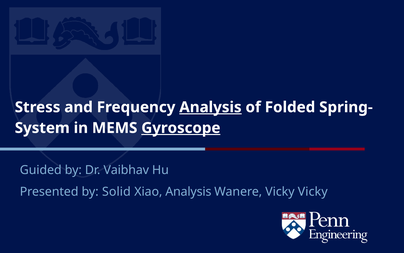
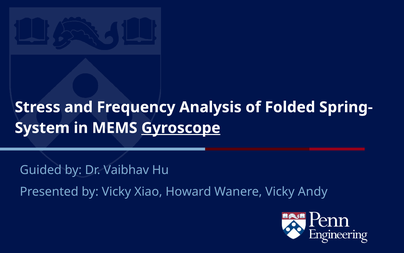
Analysis at (210, 107) underline: present -> none
by Solid: Solid -> Vicky
Xiao Analysis: Analysis -> Howard
Vicky Vicky: Vicky -> Andy
